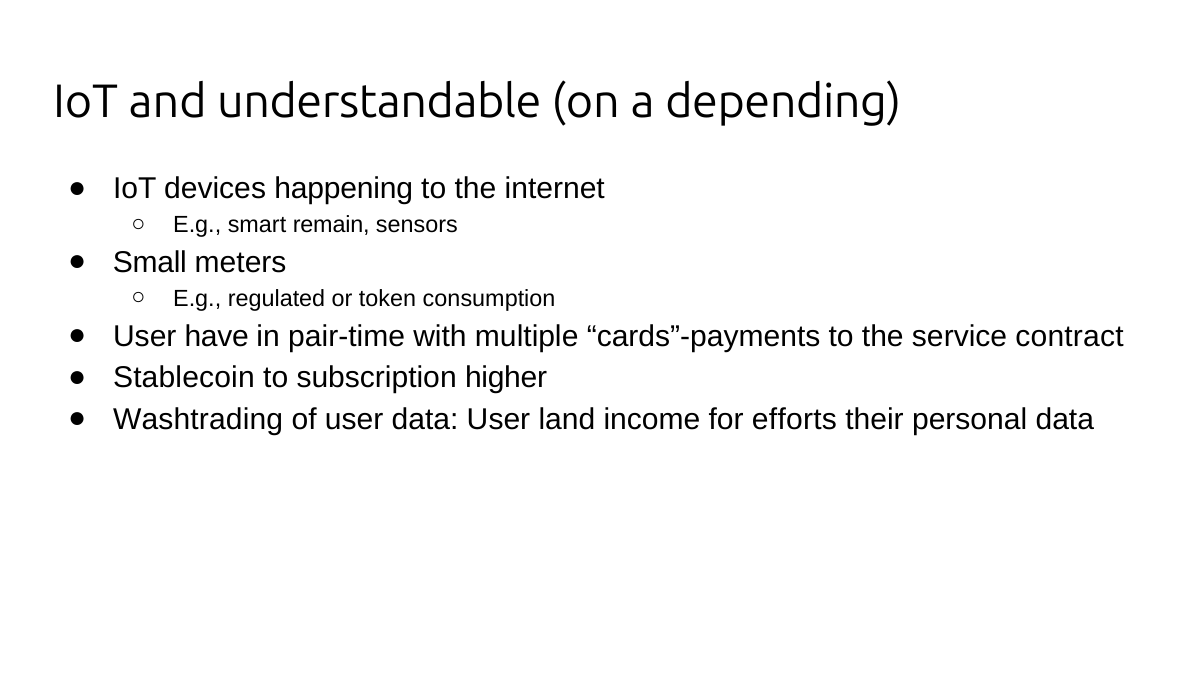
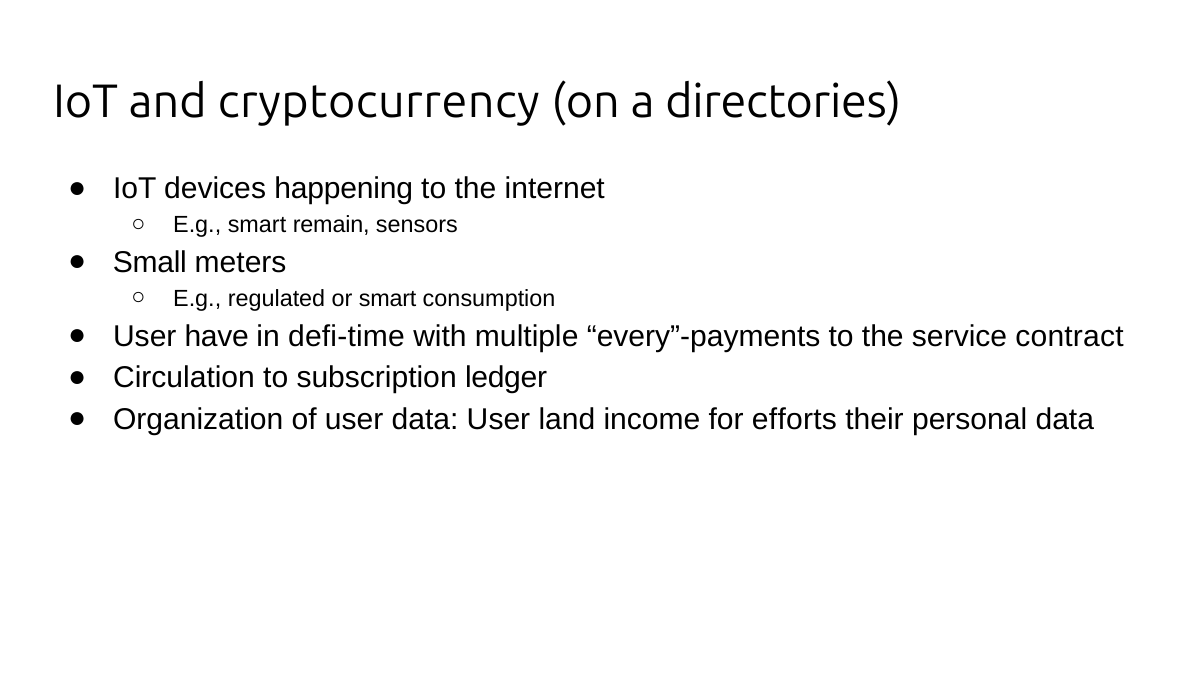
understandable: understandable -> cryptocurrency
depending: depending -> directories
or token: token -> smart
pair-time: pair-time -> defi-time
cards”-payments: cards”-payments -> every”-payments
Stablecoin: Stablecoin -> Circulation
higher: higher -> ledger
Washtrading: Washtrading -> Organization
